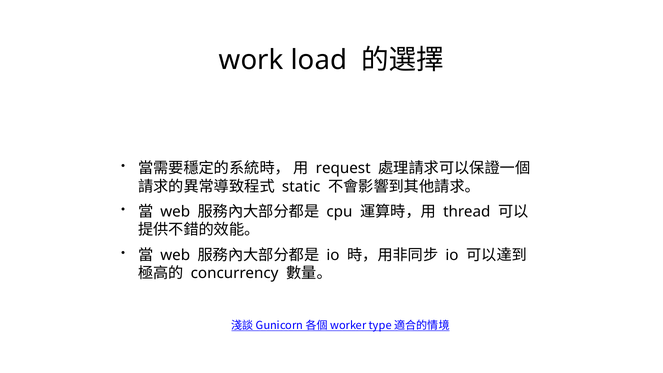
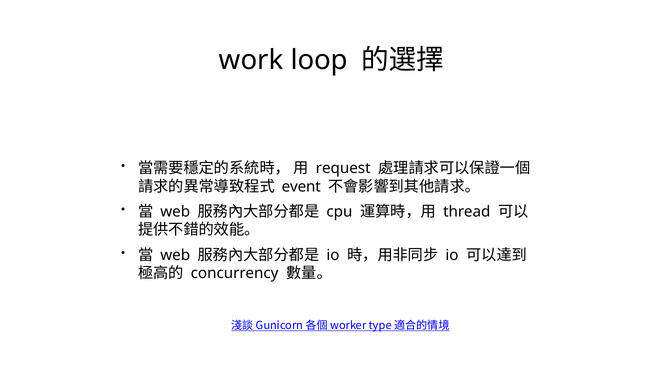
load: load -> loop
static: static -> event
